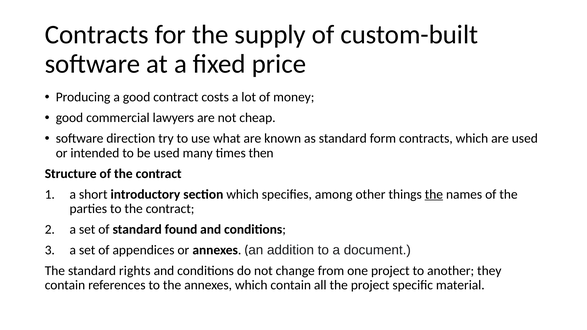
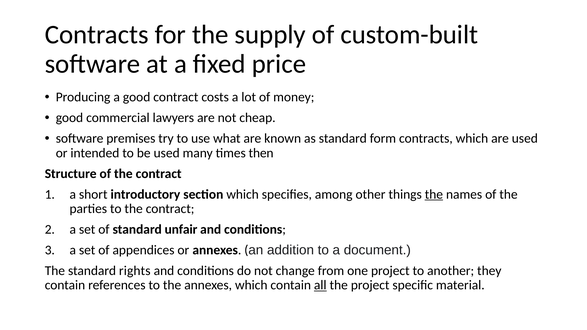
direction: direction -> premises
found: found -> unfair
all underline: none -> present
